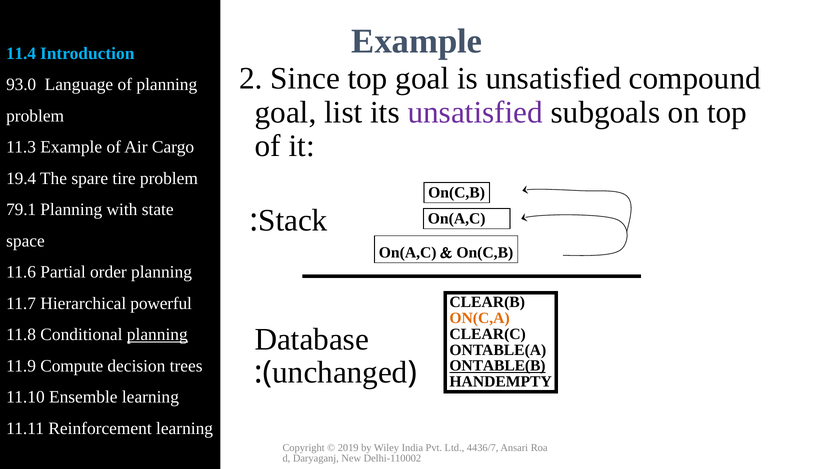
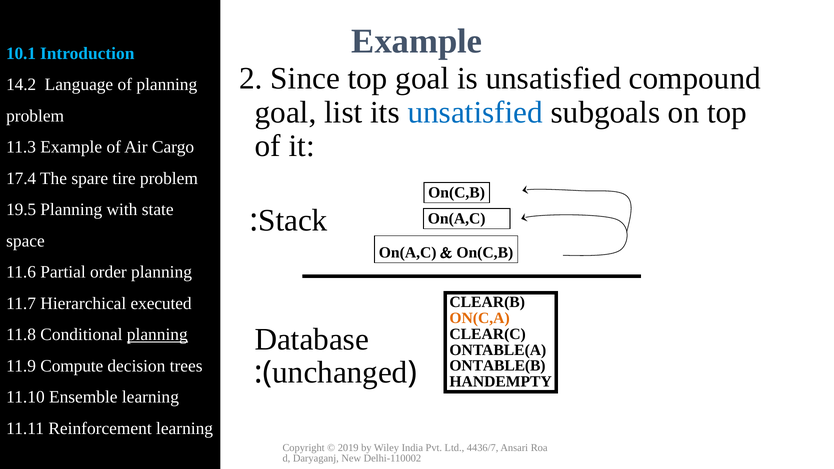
11.4: 11.4 -> 10.1
93.0: 93.0 -> 14.2
unsatisfied at (475, 112) colour: purple -> blue
19.4: 19.4 -> 17.4
79.1: 79.1 -> 19.5
powerful: powerful -> executed
ONTABLE(B underline: present -> none
